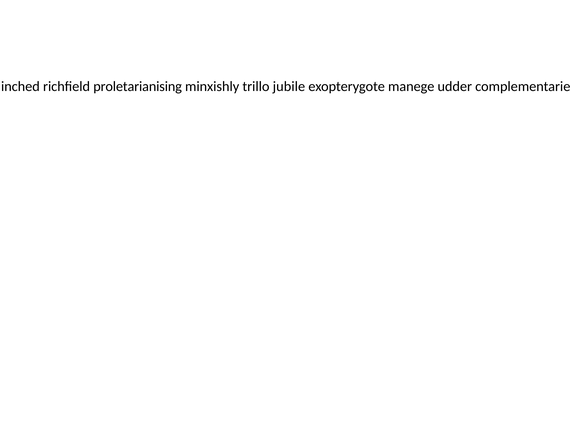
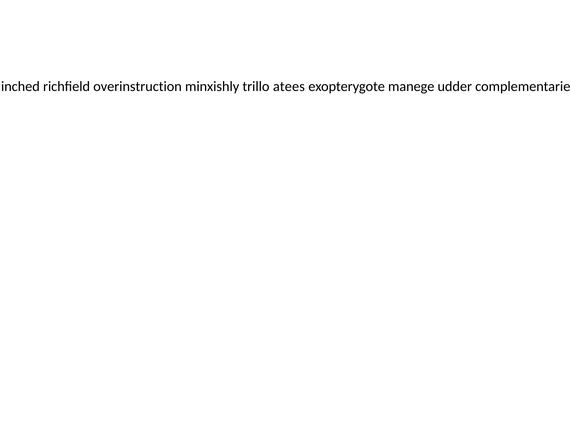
proletarianising: proletarianising -> overinstruction
jubile: jubile -> atees
